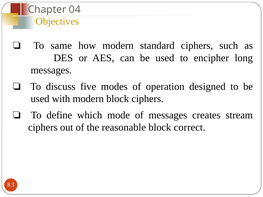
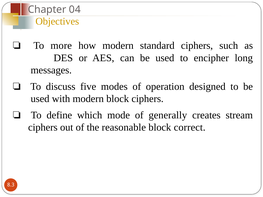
same: same -> more
of messages: messages -> generally
